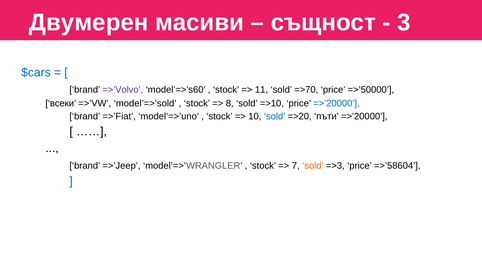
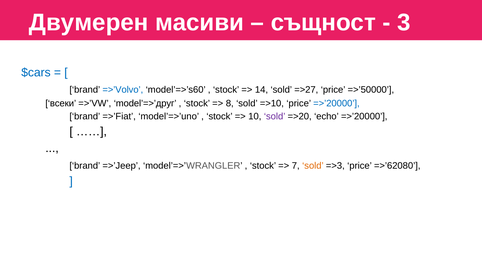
=>’Volvo colour: purple -> blue
11: 11 -> 14
=>70: =>70 -> =>27
model’=>’sold: model’=>’sold -> model’=>’друг
sold at (275, 116) colour: blue -> purple
пъти: пъти -> echo
=>’58604: =>’58604 -> =>’62080
